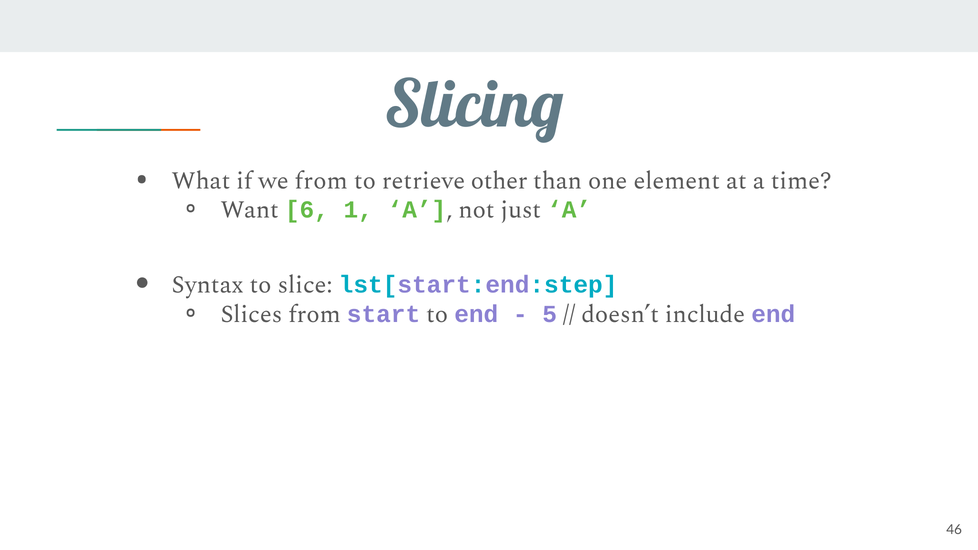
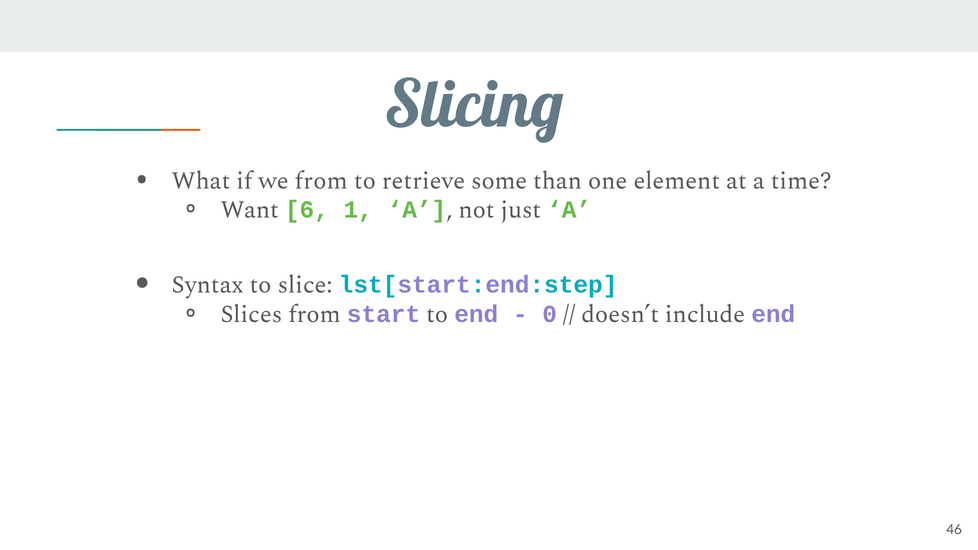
other: other -> some
5: 5 -> 0
